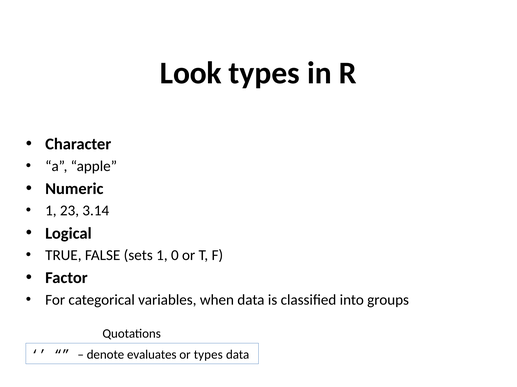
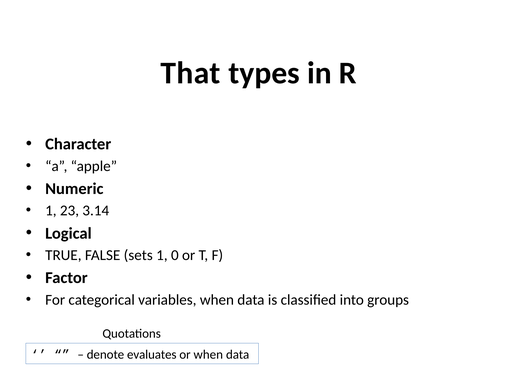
Look: Look -> That
or types: types -> when
